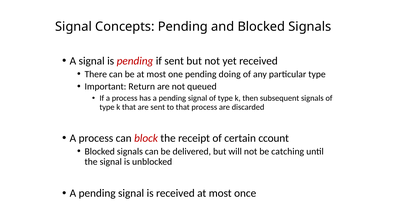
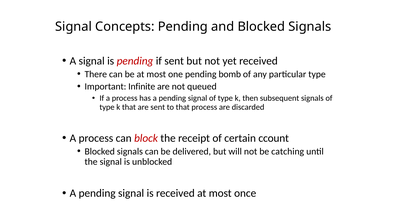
doing: doing -> bomb
Return: Return -> Infinite
